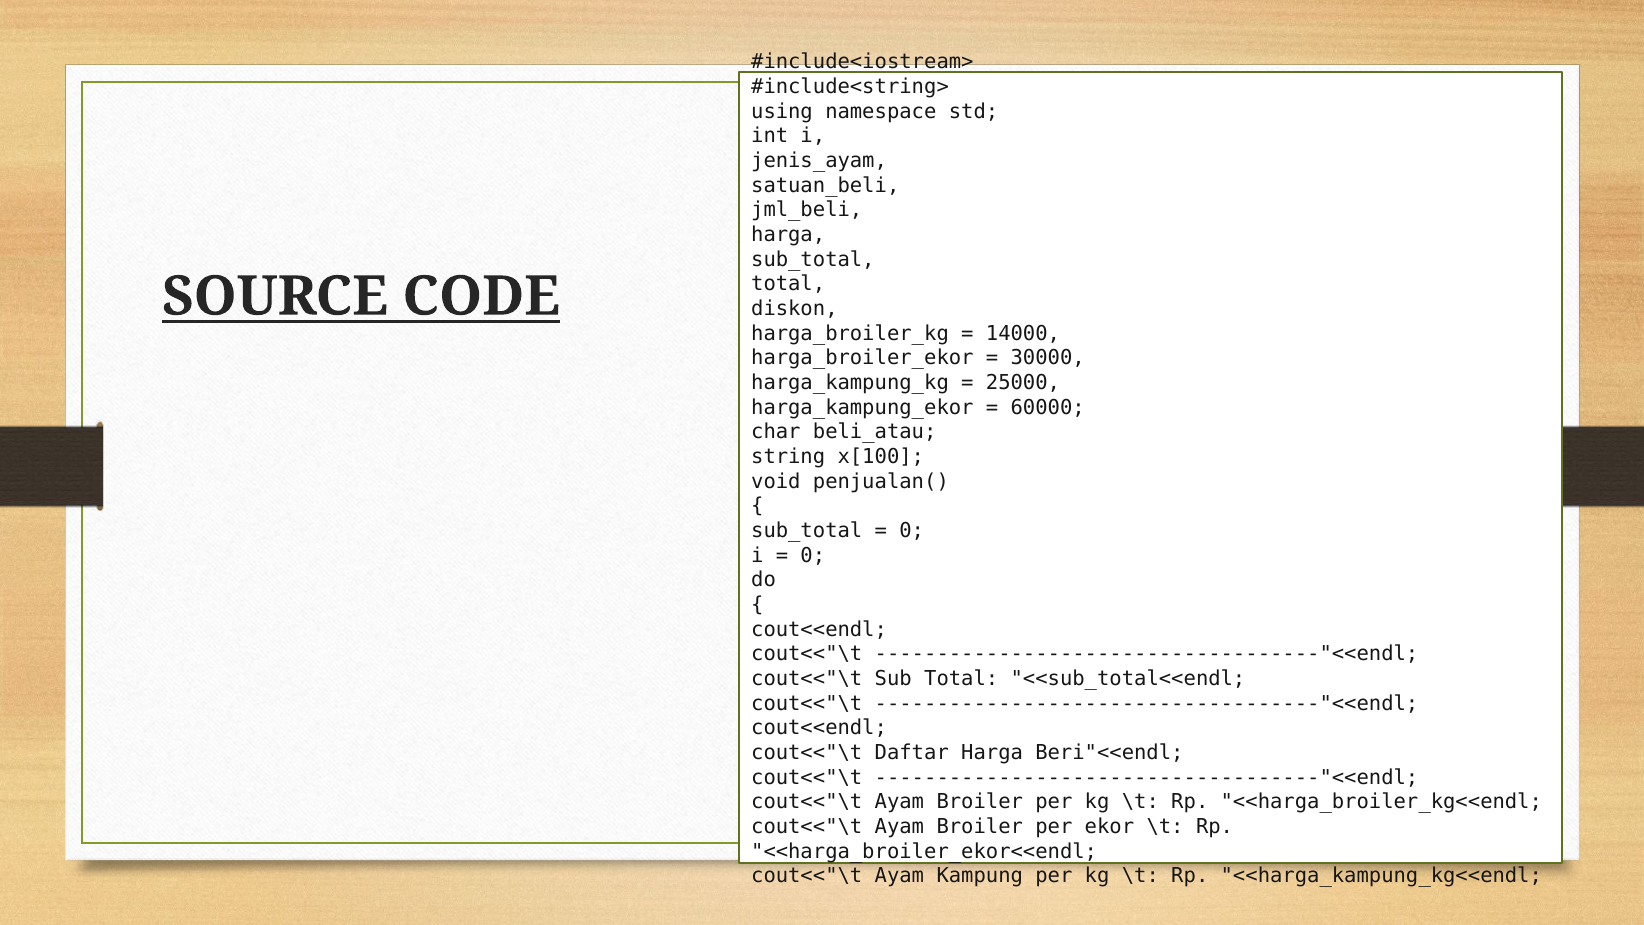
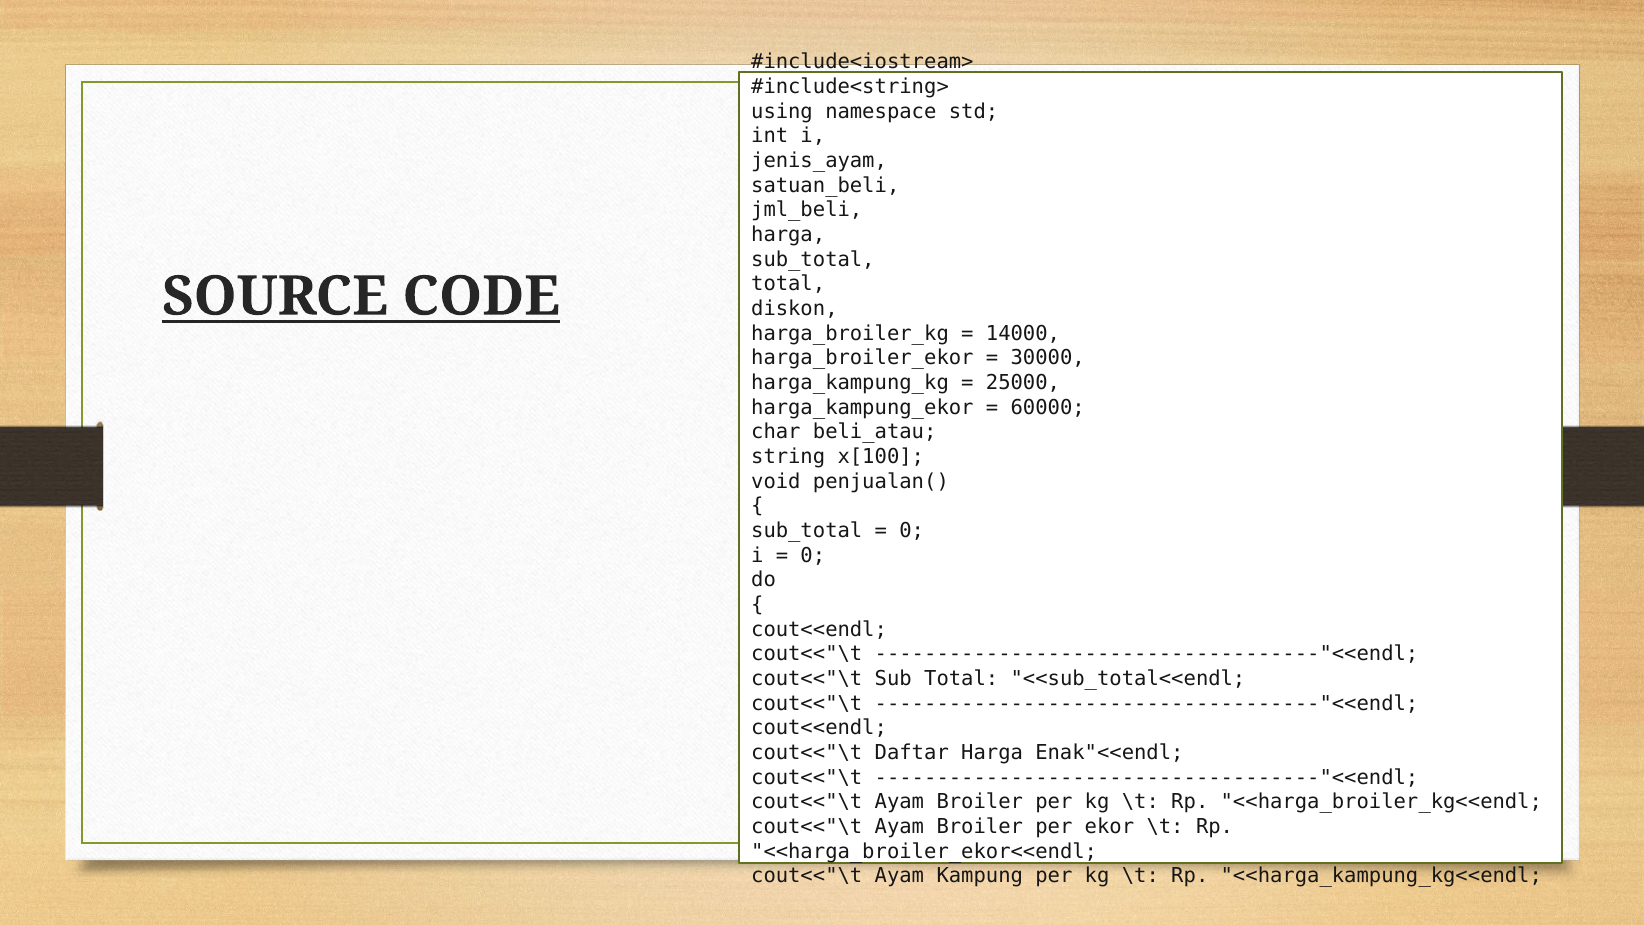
Beri"<<endl: Beri"<<endl -> Enak"<<endl
